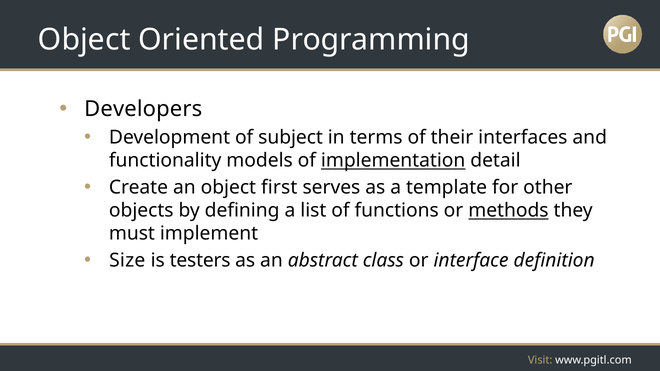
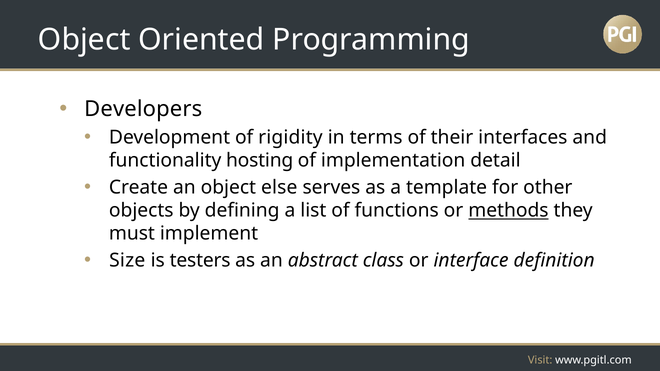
subject: subject -> rigidity
models: models -> hosting
implementation underline: present -> none
first: first -> else
